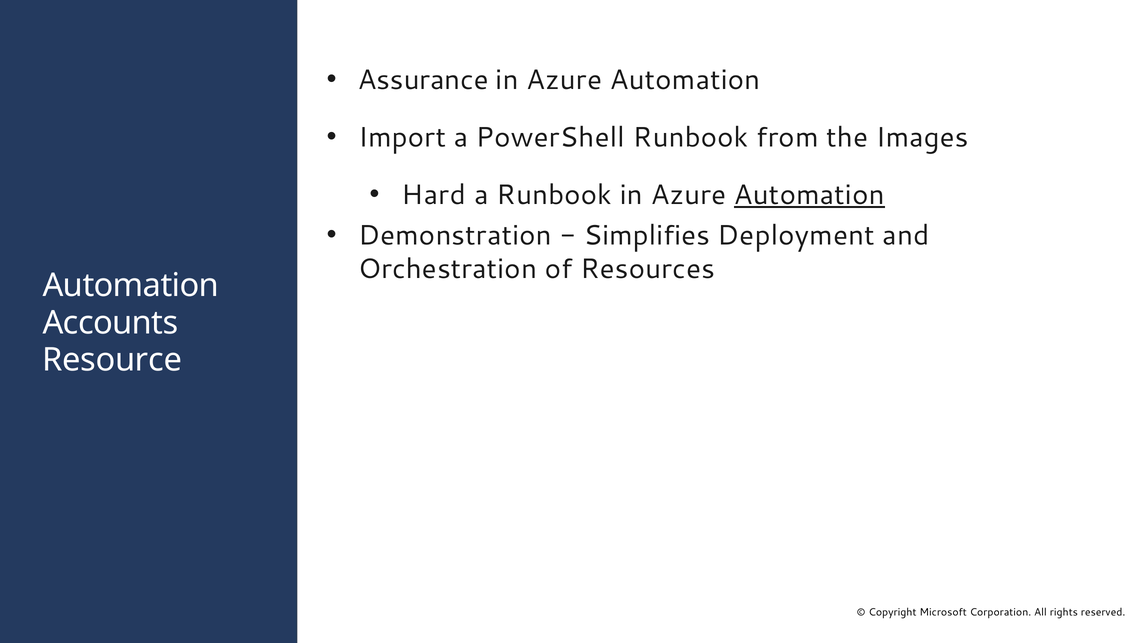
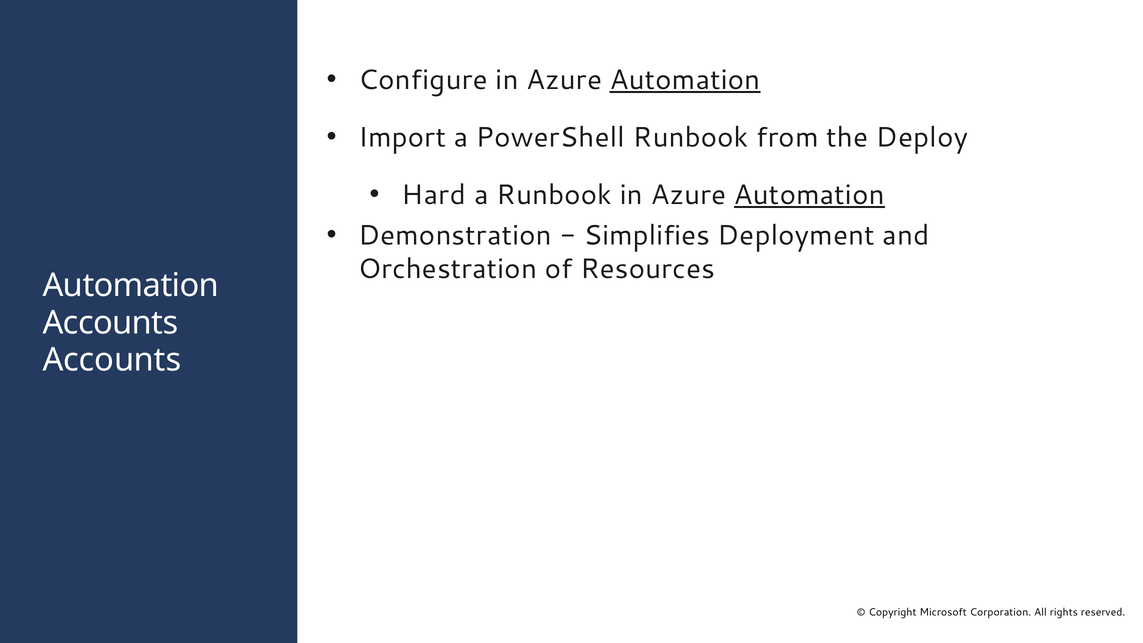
Assurance: Assurance -> Configure
Automation at (685, 80) underline: none -> present
Images: Images -> Deploy
Resource at (112, 360): Resource -> Accounts
